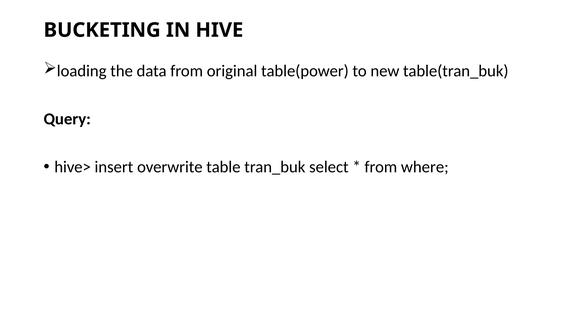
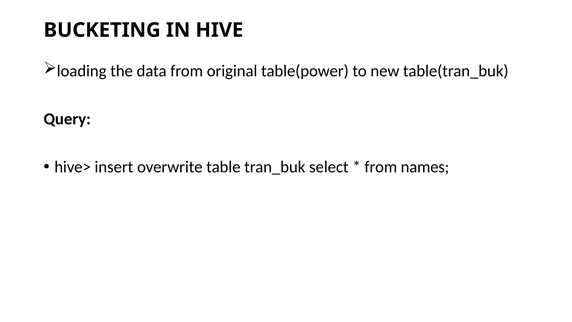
where: where -> names
